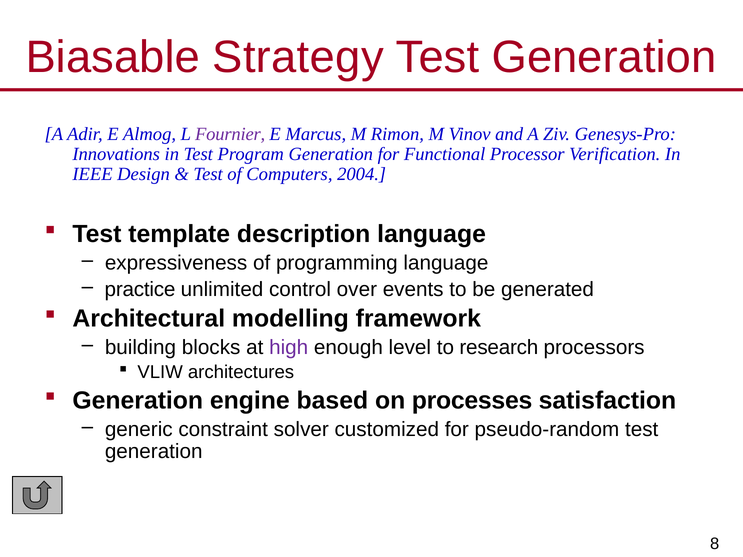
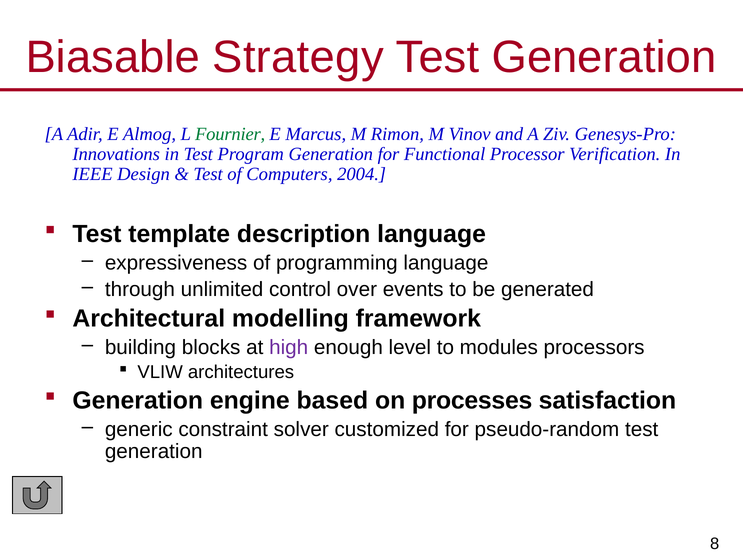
Fournier colour: purple -> green
practice: practice -> through
research: research -> modules
